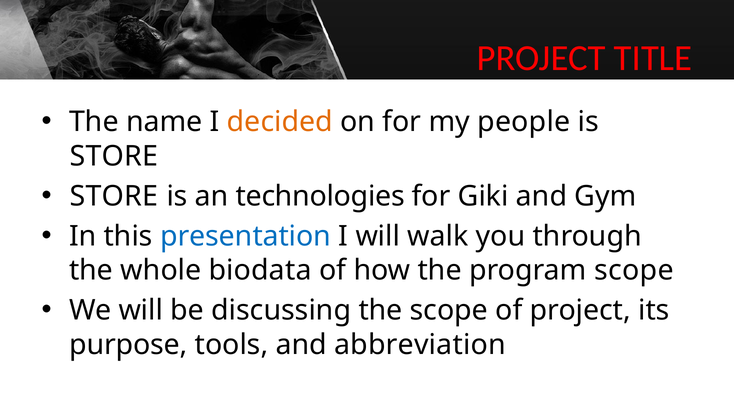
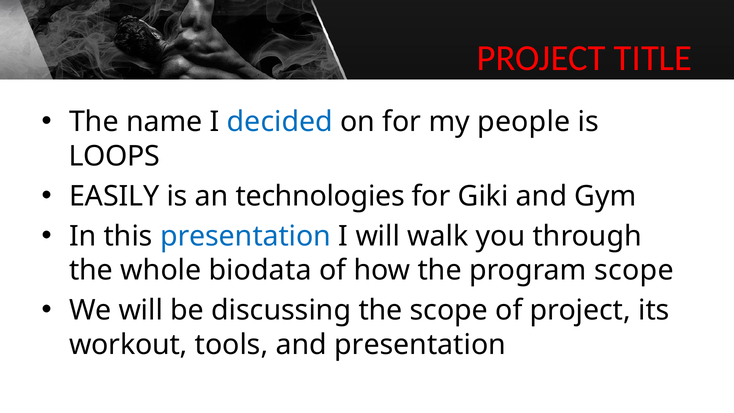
decided colour: orange -> blue
STORE at (114, 156): STORE -> LOOPS
STORE at (114, 196): STORE -> EASILY
purpose: purpose -> workout
and abbreviation: abbreviation -> presentation
